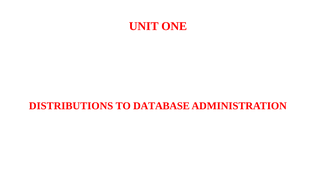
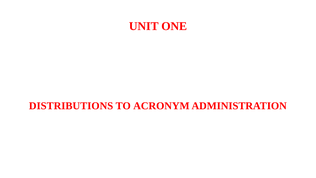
DATABASE: DATABASE -> ACRONYM
